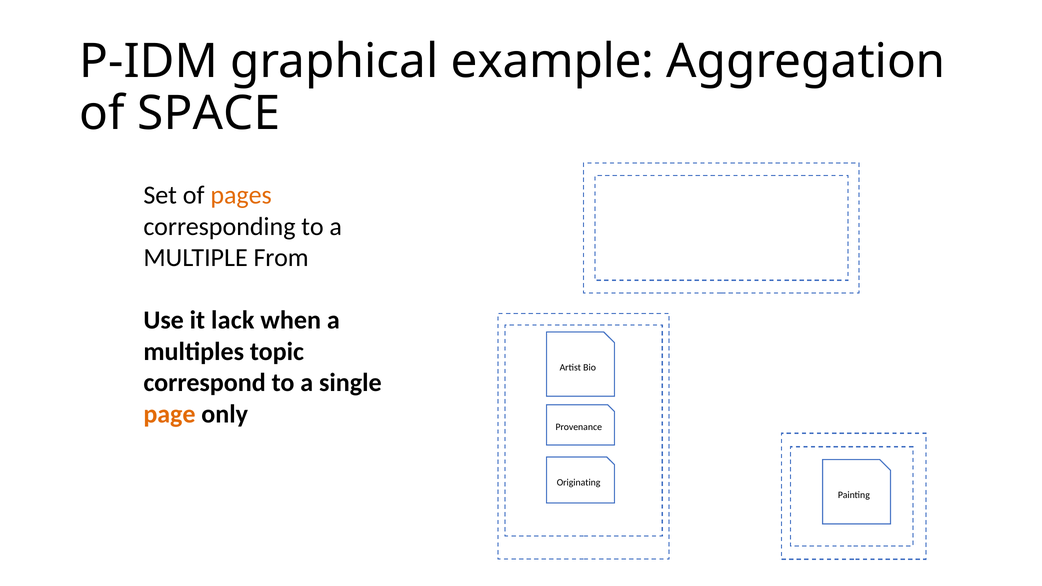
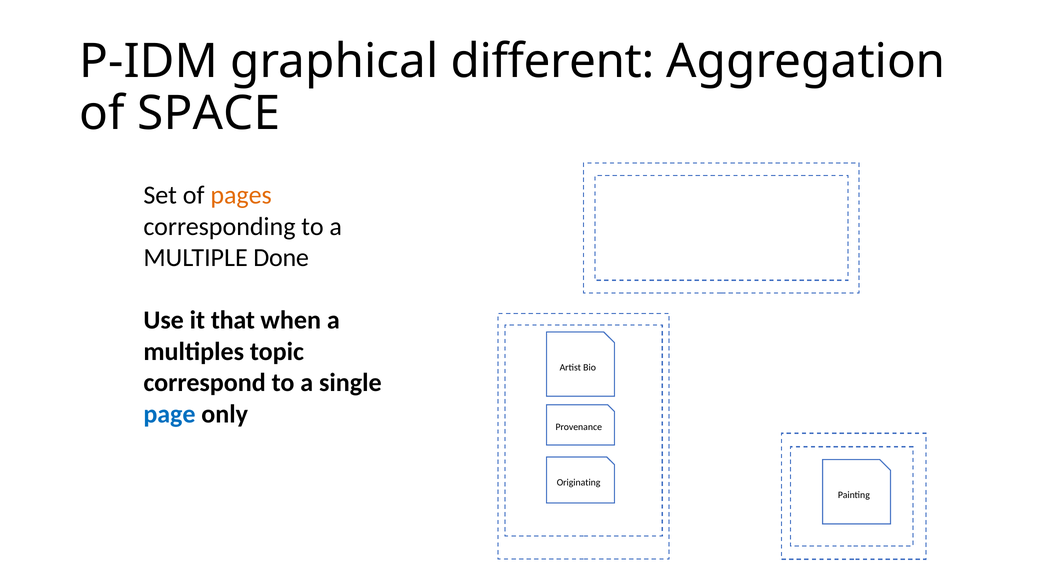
example: example -> different
From: From -> Done
lack: lack -> that
page colour: orange -> blue
